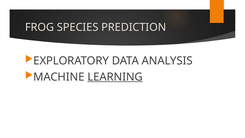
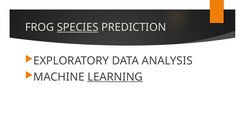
SPECIES underline: none -> present
